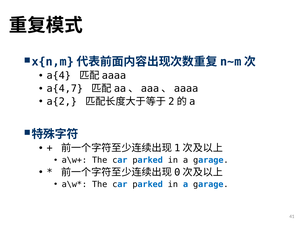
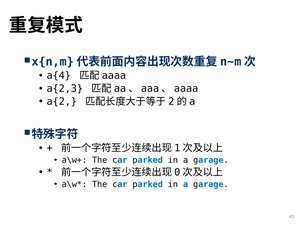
a{4,7: a{4,7 -> a{2,3
